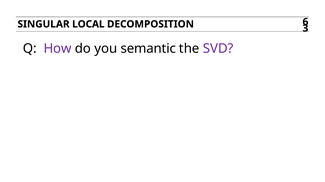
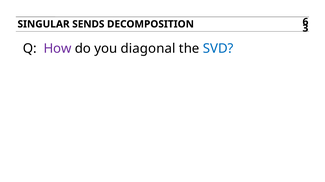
LOCAL: LOCAL -> SENDS
semantic: semantic -> diagonal
SVD colour: purple -> blue
